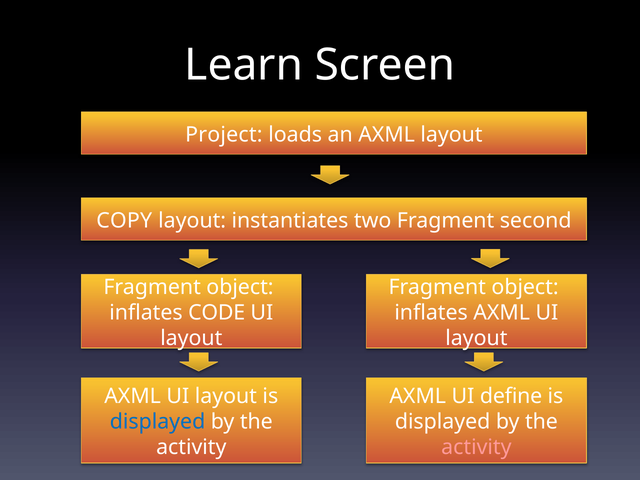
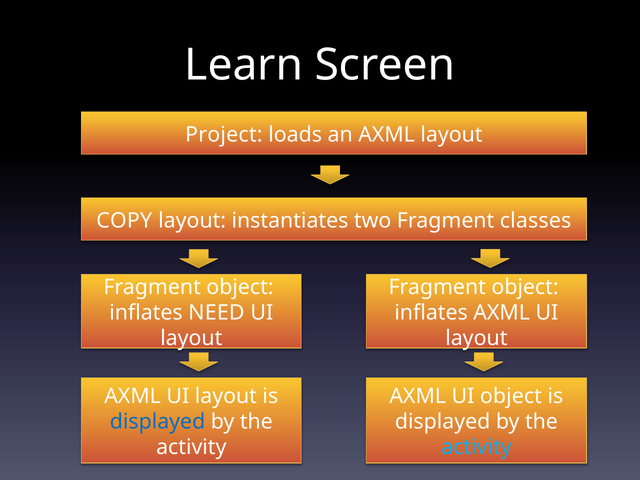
second: second -> classes
CODE: CODE -> NEED
UI define: define -> object
activity at (476, 447) colour: pink -> light blue
